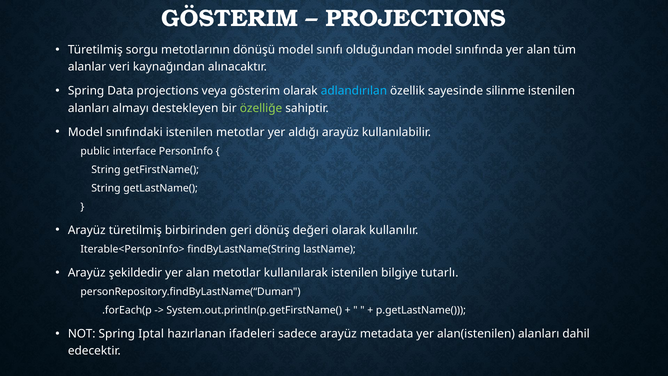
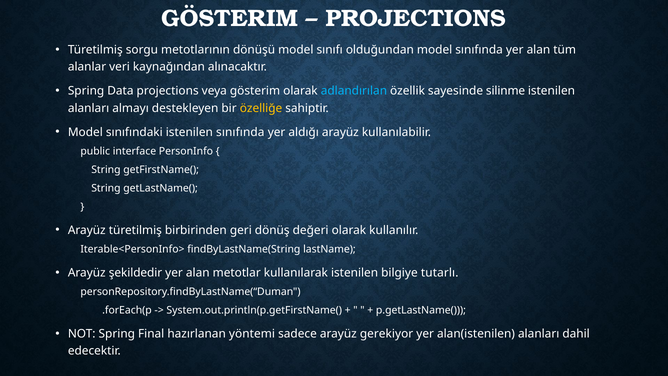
özelliğe colour: light green -> yellow
istenilen metotlar: metotlar -> sınıfında
Iptal: Iptal -> Final
ifadeleri: ifadeleri -> yöntemi
metadata: metadata -> gerekiyor
